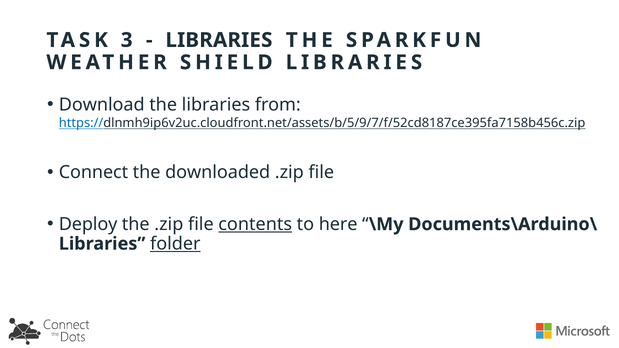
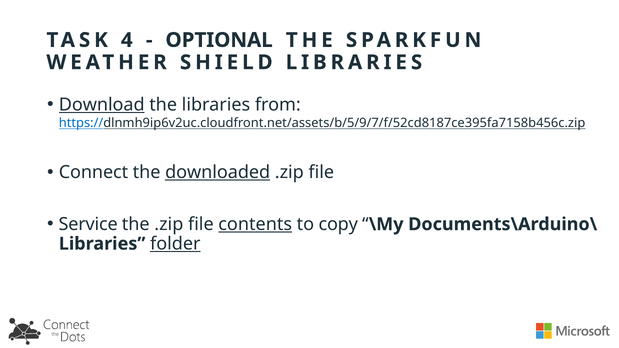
3: 3 -> 4
LIBRARIES at (219, 40): LIBRARIES -> OPTIONAL
Download underline: none -> present
downloaded underline: none -> present
Deploy: Deploy -> Service
here: here -> copy
